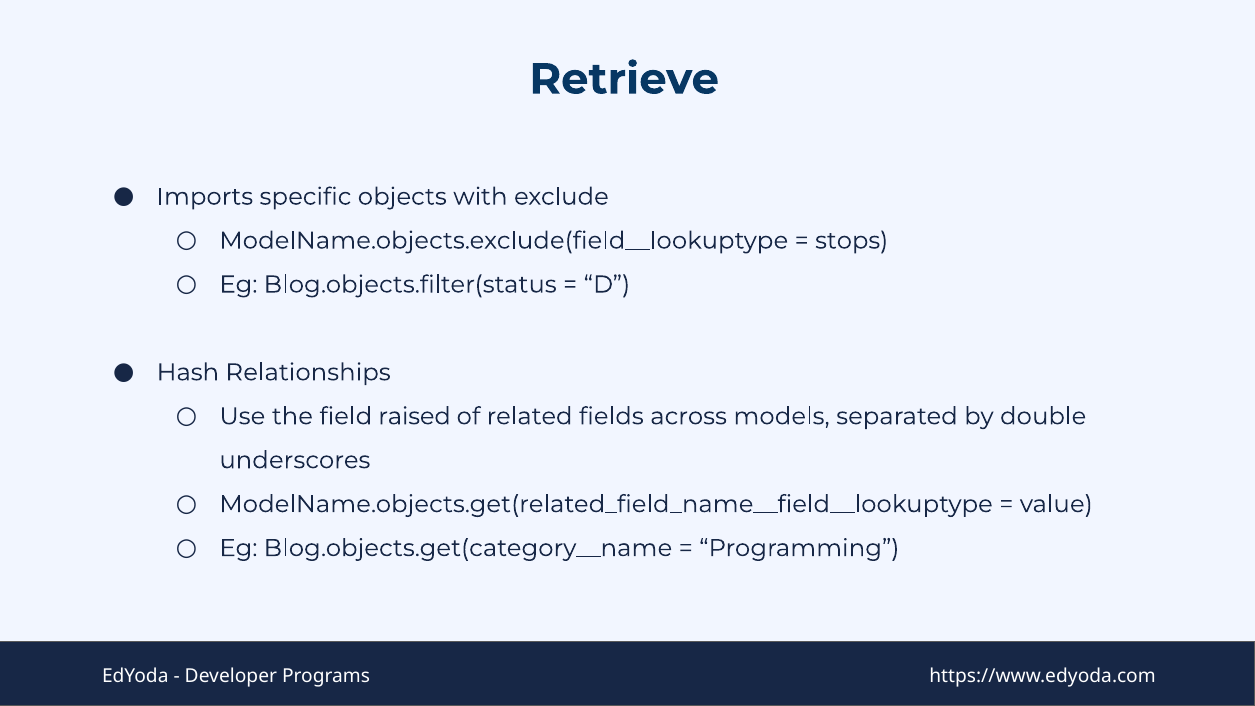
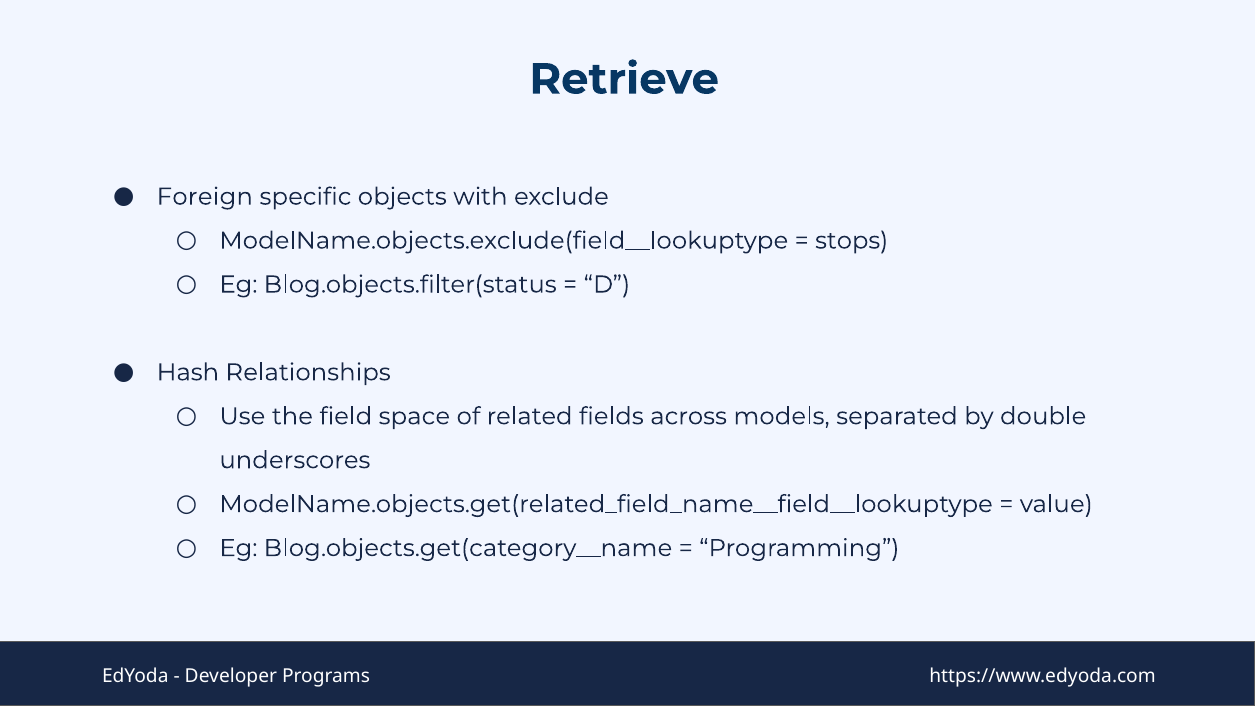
Imports: Imports -> Foreign
raised: raised -> space
